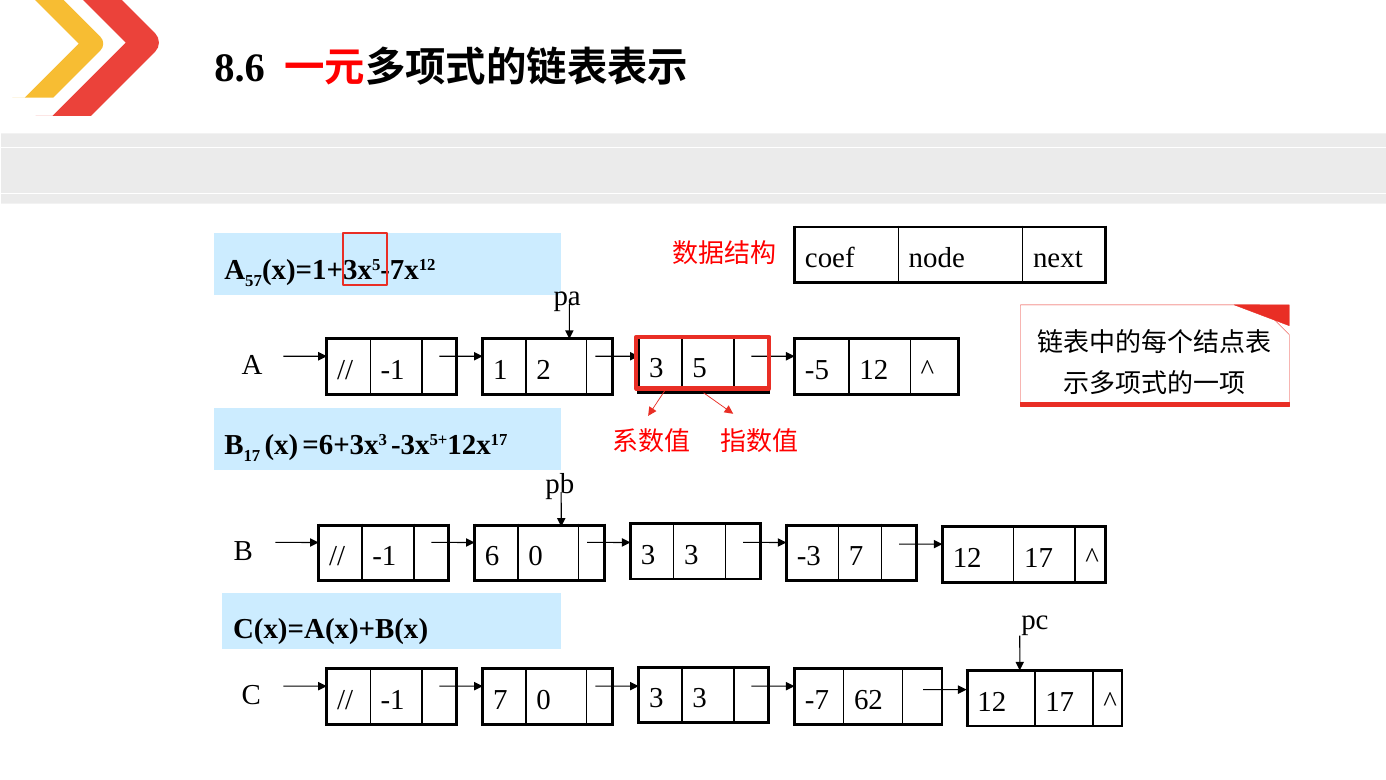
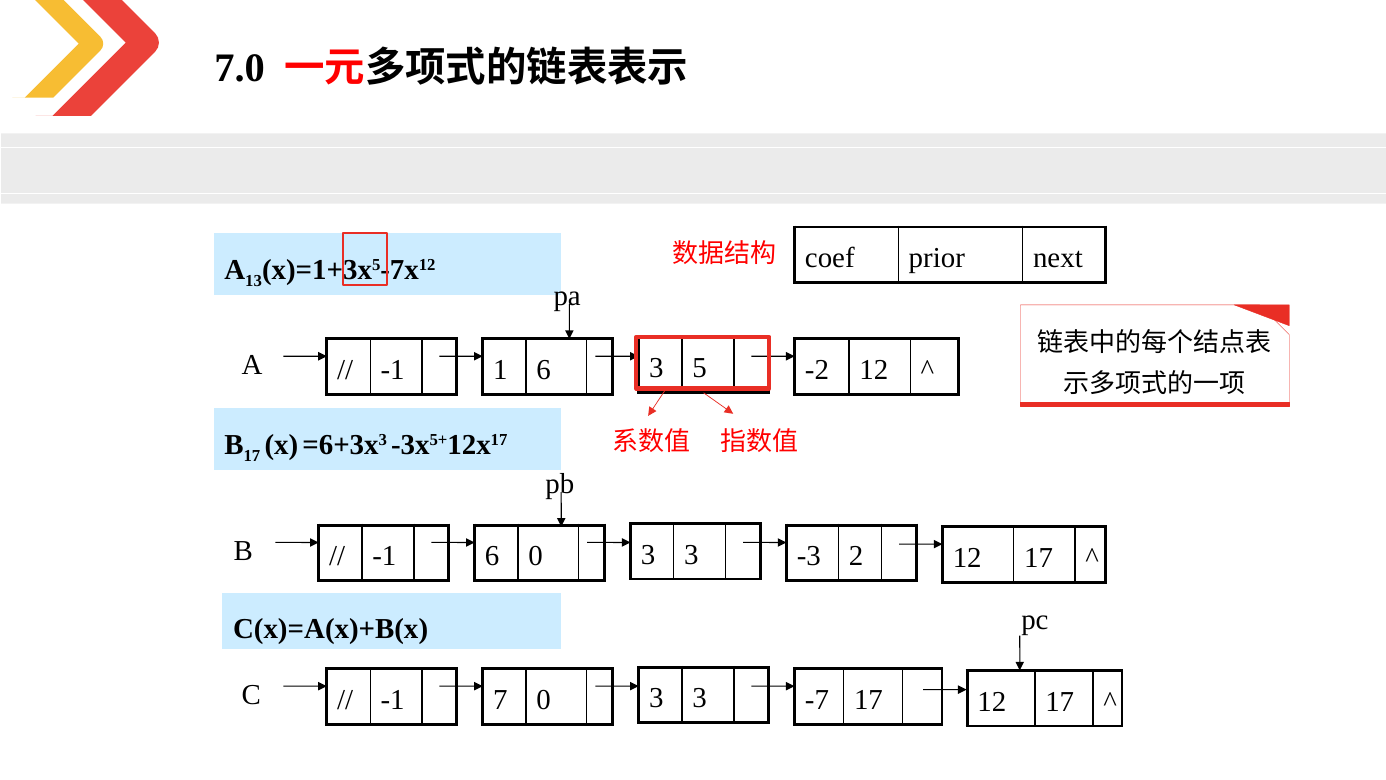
8.6: 8.6 -> 7.0
node: node -> prior
57: 57 -> 13
1 2: 2 -> 6
-5: -5 -> -2
-3 7: 7 -> 2
-7 62: 62 -> 17
